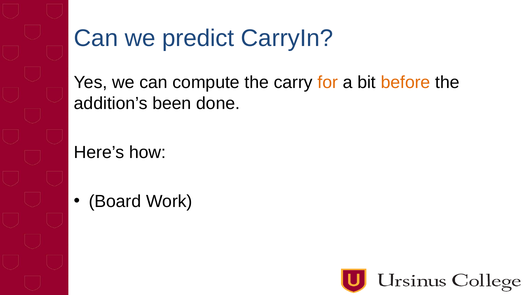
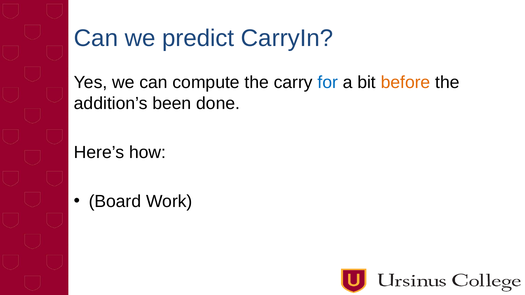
for colour: orange -> blue
